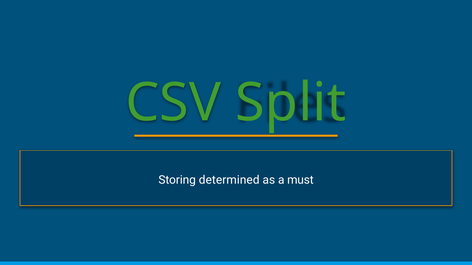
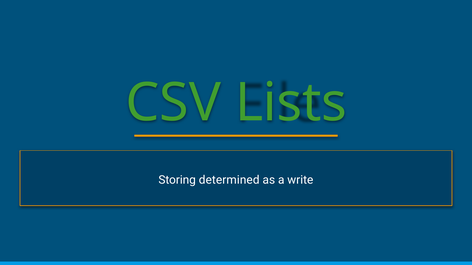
Split: Split -> Lists
must: must -> write
